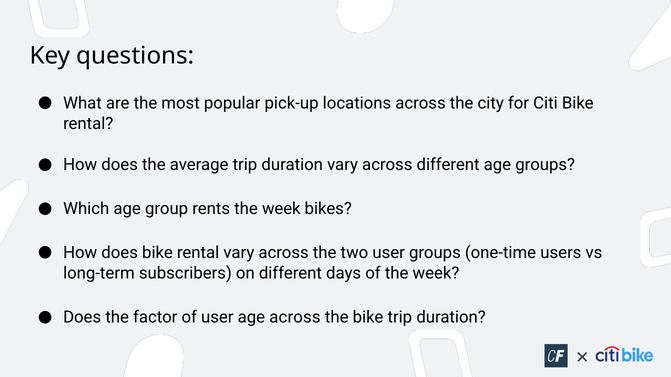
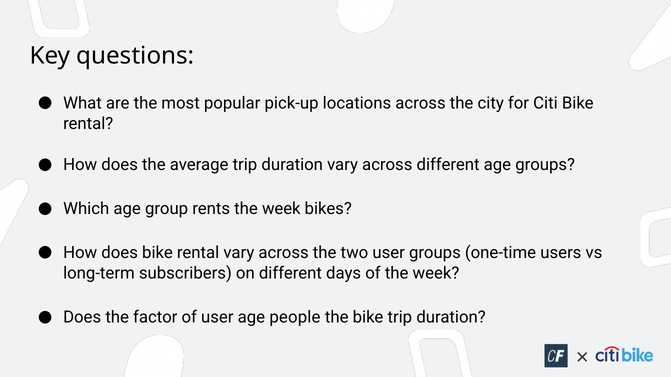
age across: across -> people
